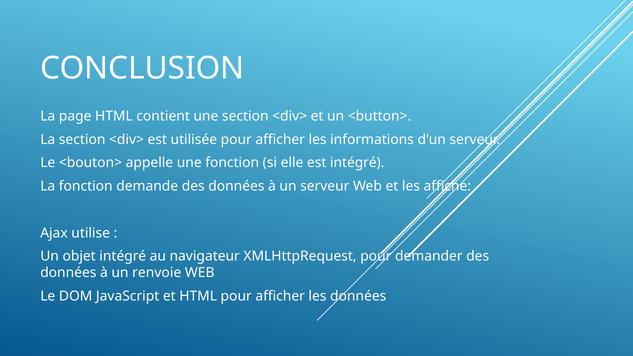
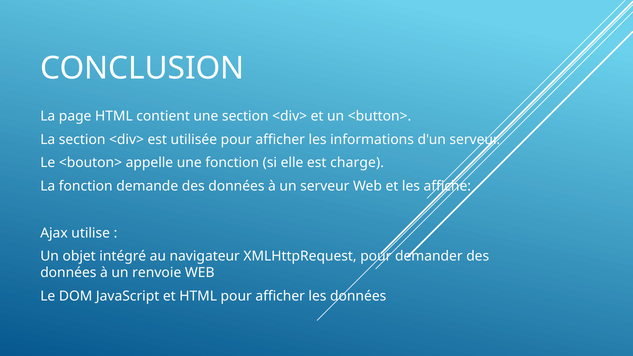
est intégré: intégré -> charge
